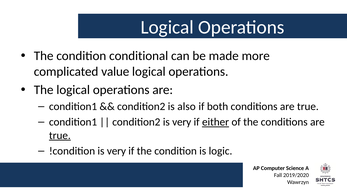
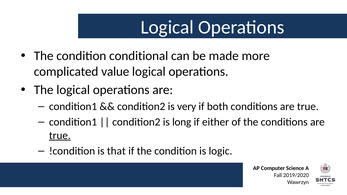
also: also -> very
condition2 is very: very -> long
either underline: present -> none
!condition is very: very -> that
